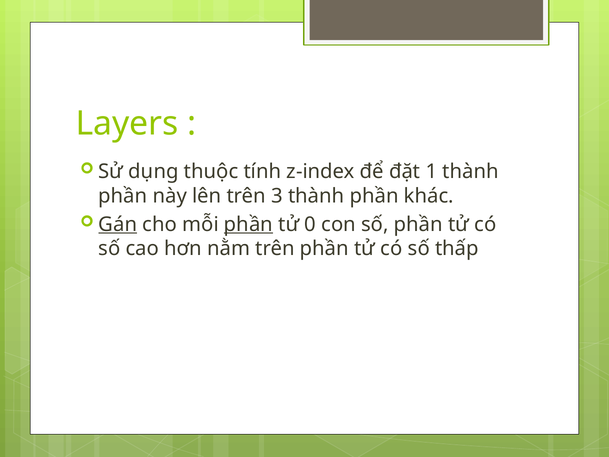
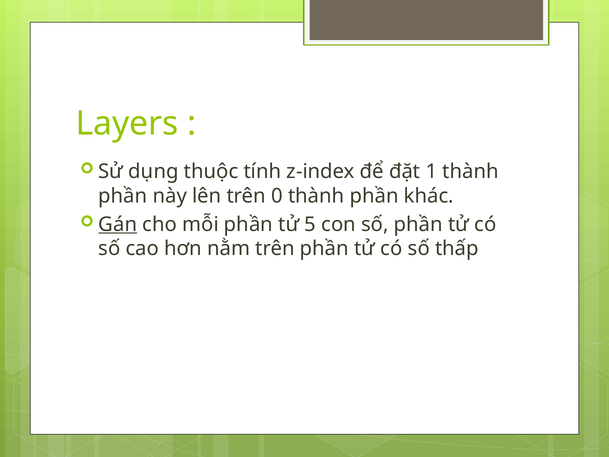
3: 3 -> 0
phần at (248, 224) underline: present -> none
0: 0 -> 5
